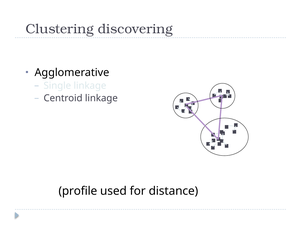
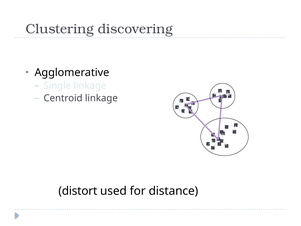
profile: profile -> distort
